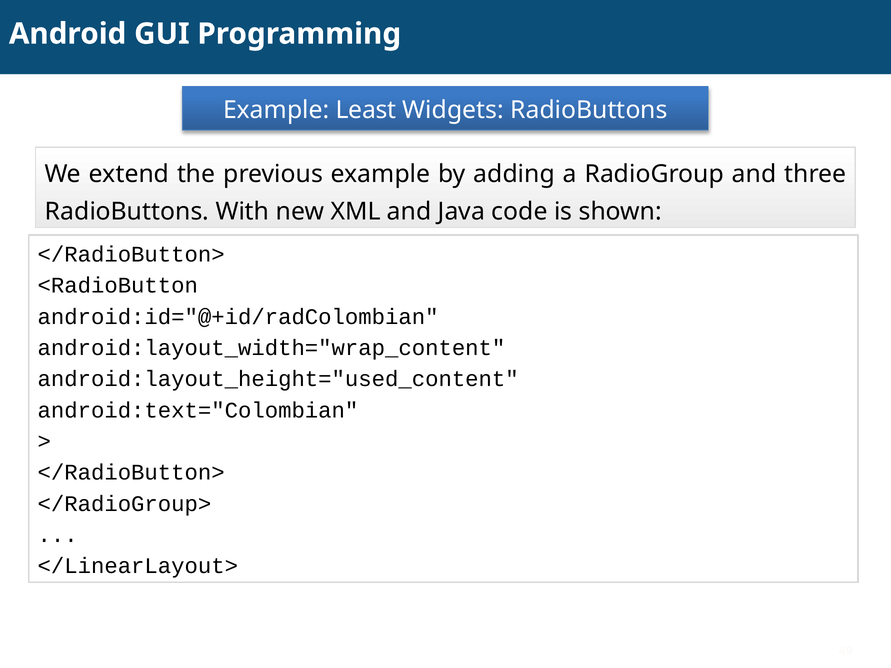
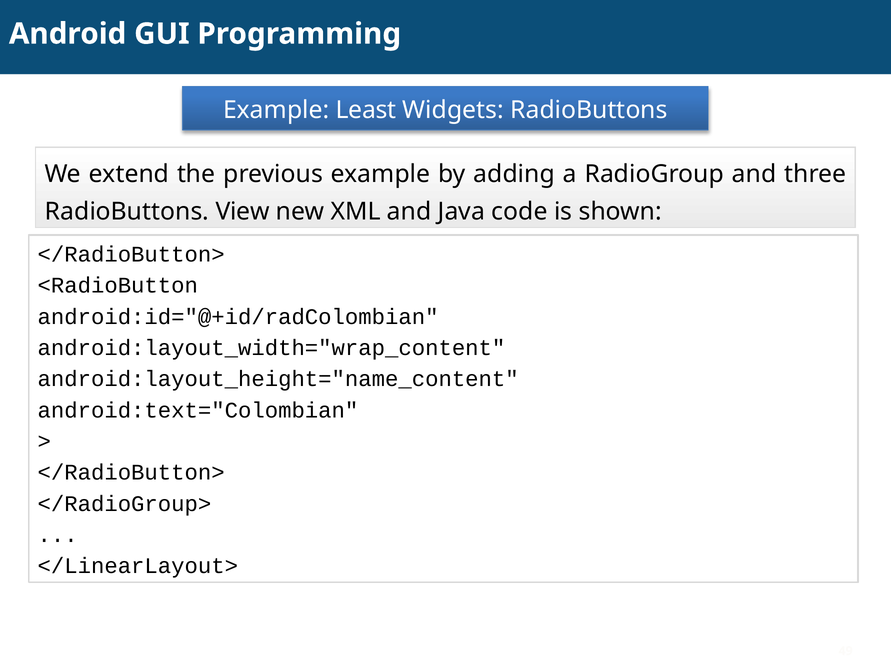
With: With -> View
android:layout_height="used_content: android:layout_height="used_content -> android:layout_height="name_content
